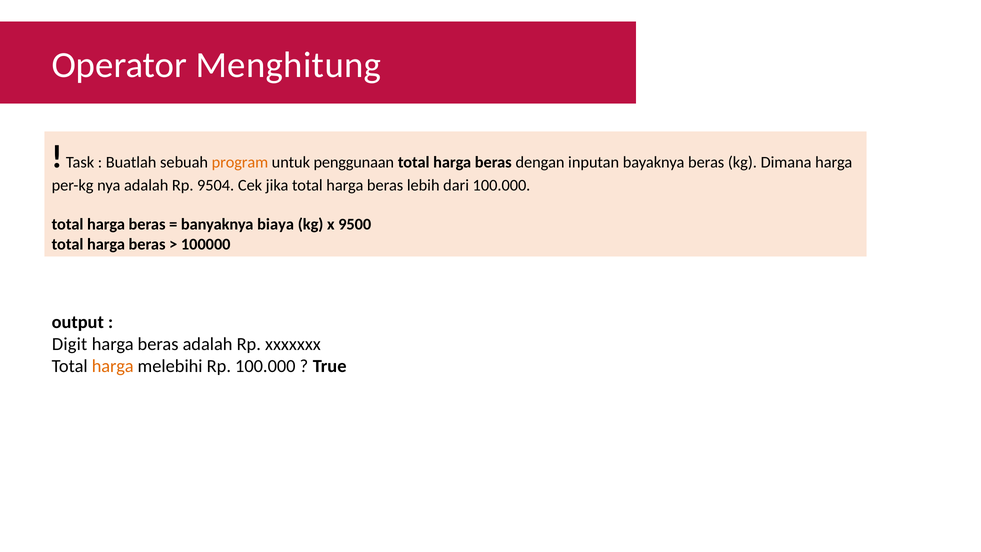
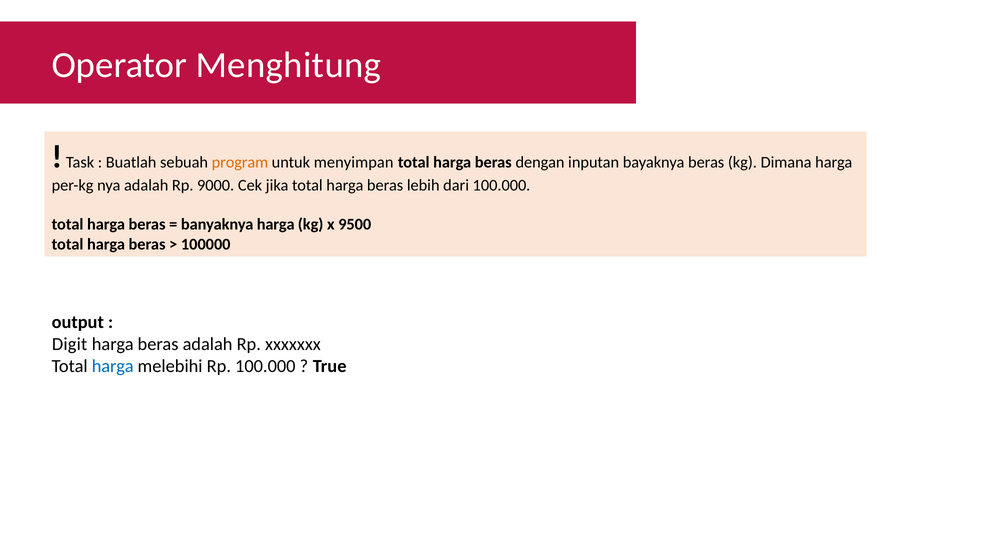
penggunaan: penggunaan -> menyimpan
9504: 9504 -> 9000
banyaknya biaya: biaya -> harga
harga at (113, 366) colour: orange -> blue
